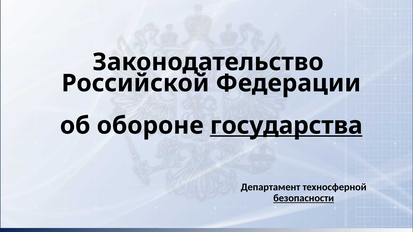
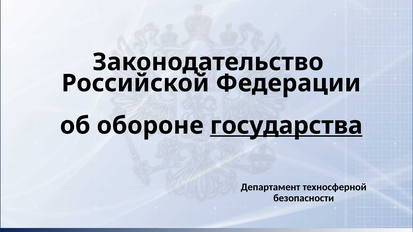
безопасности underline: present -> none
